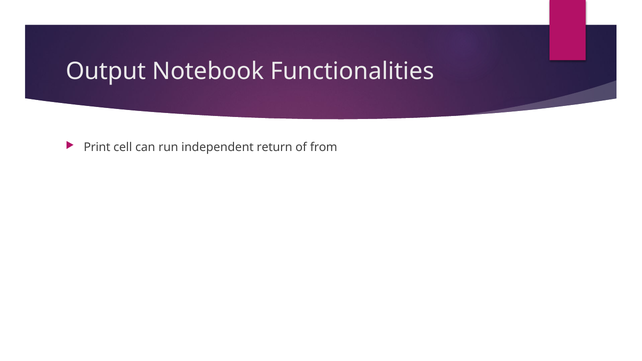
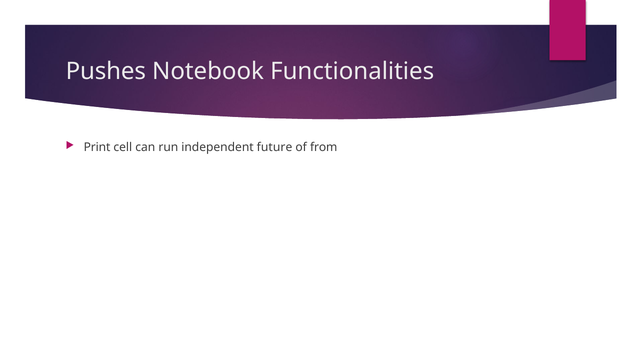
Output: Output -> Pushes
return: return -> future
